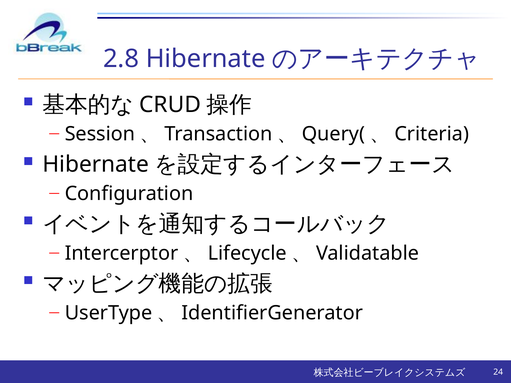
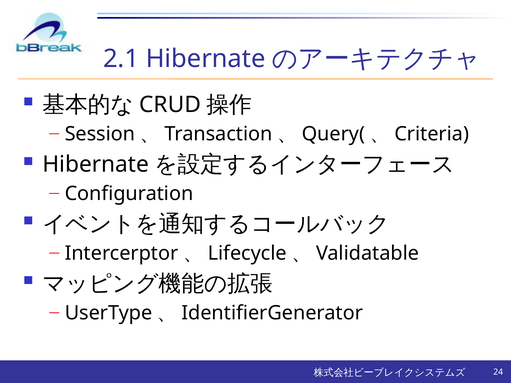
2.8: 2.8 -> 2.1
